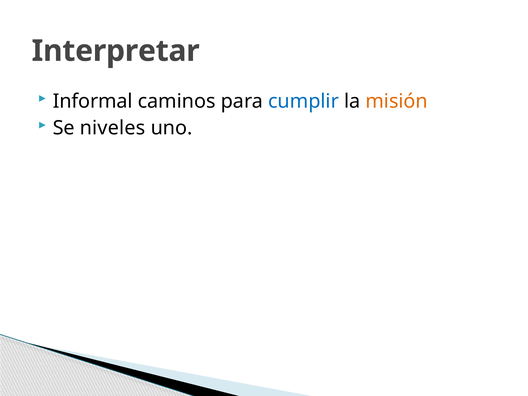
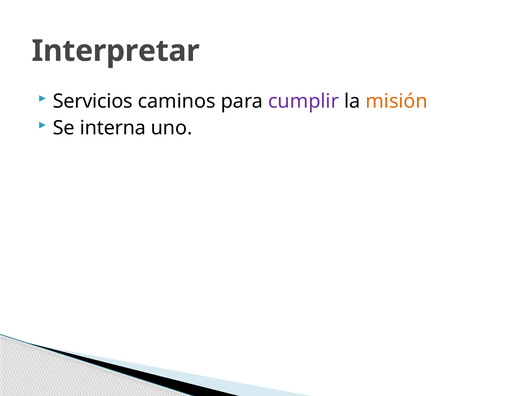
Informal: Informal -> Servicios
cumplir colour: blue -> purple
niveles: niveles -> interna
